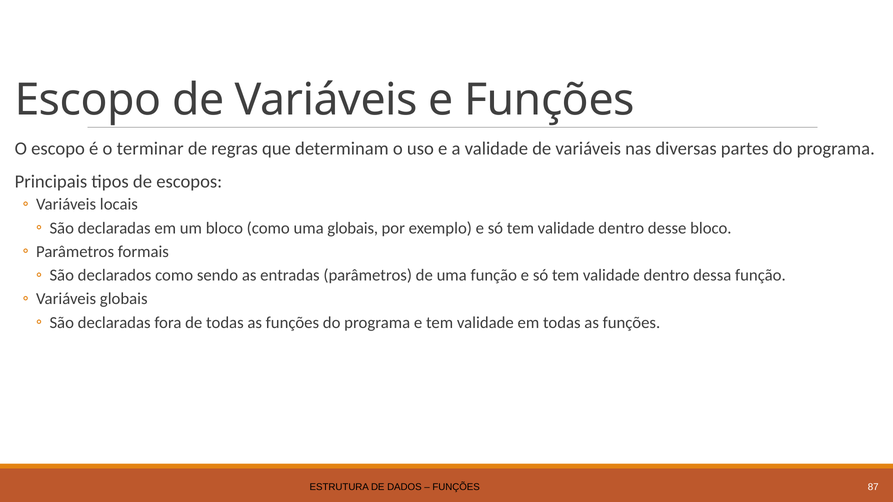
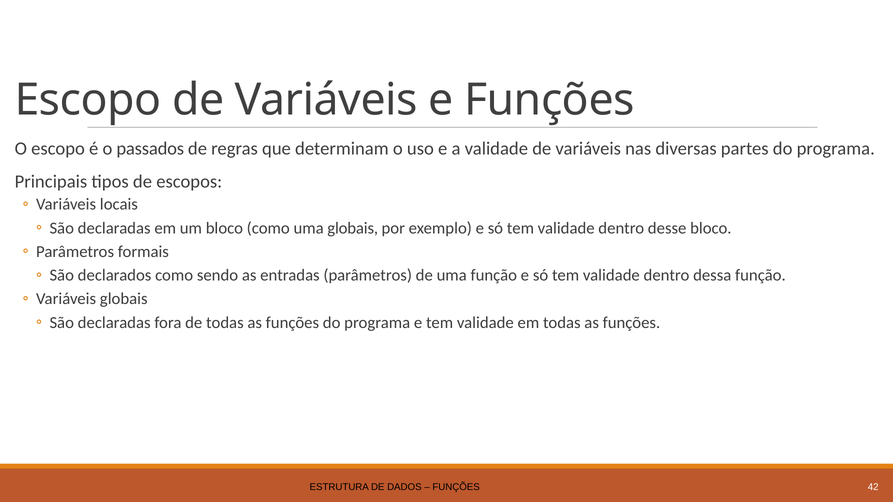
terminar: terminar -> passados
87: 87 -> 42
